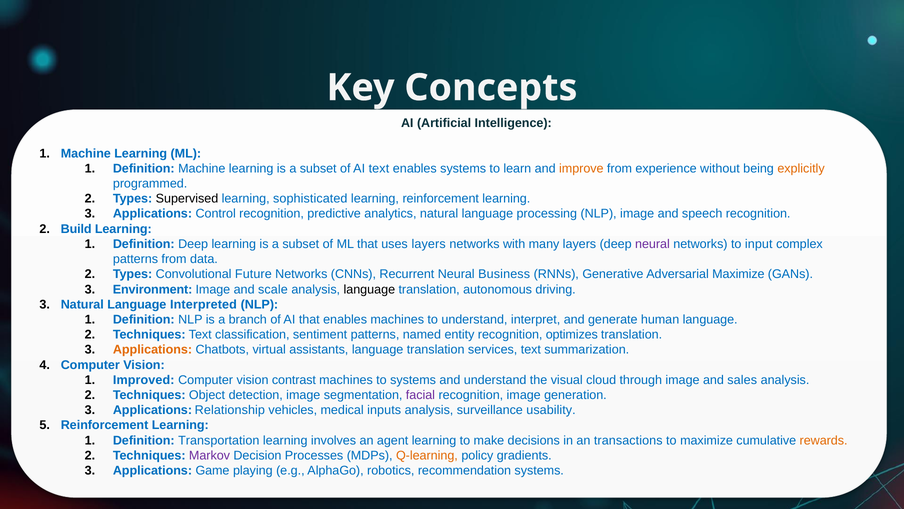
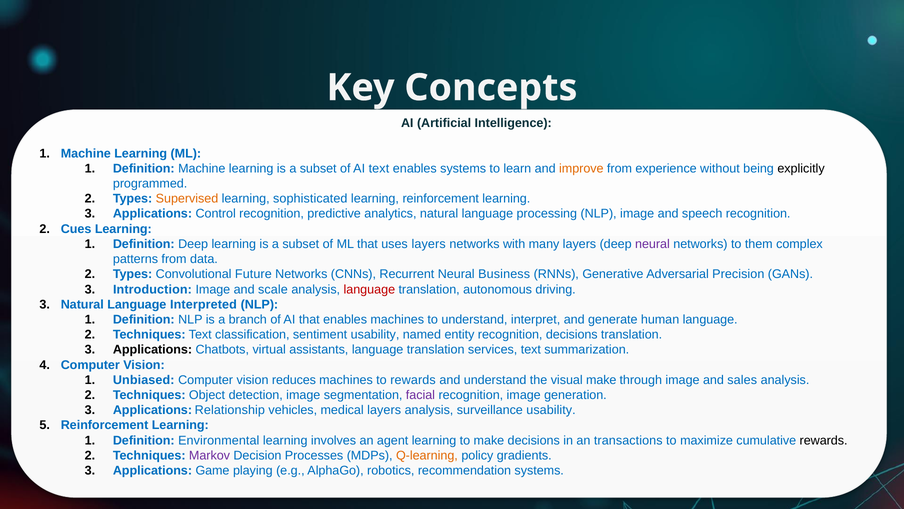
explicitly colour: orange -> black
Supervised colour: black -> orange
Build: Build -> Cues
input: input -> them
Adversarial Maximize: Maximize -> Precision
Environment: Environment -> Introduction
language at (369, 289) colour: black -> red
sentiment patterns: patterns -> usability
recognition optimizes: optimizes -> decisions
Applications at (153, 349) colour: orange -> black
Improved: Improved -> Unbiased
contrast: contrast -> reduces
to systems: systems -> rewards
visual cloud: cloud -> make
medical inputs: inputs -> layers
Transportation: Transportation -> Environmental
rewards at (824, 440) colour: orange -> black
